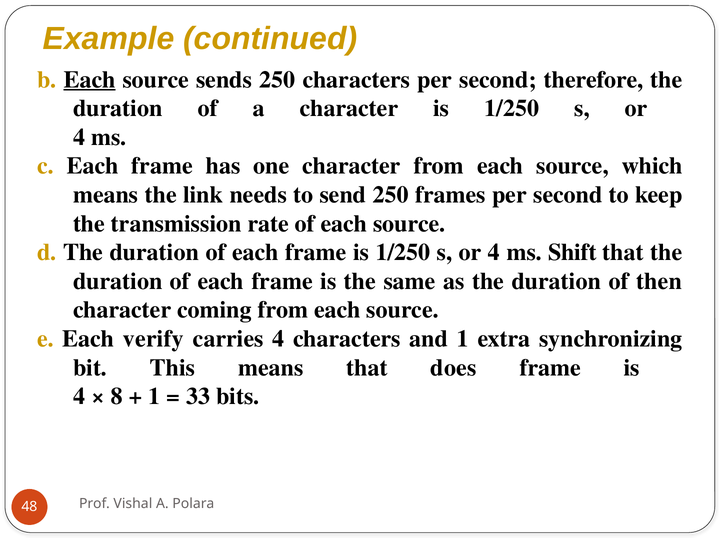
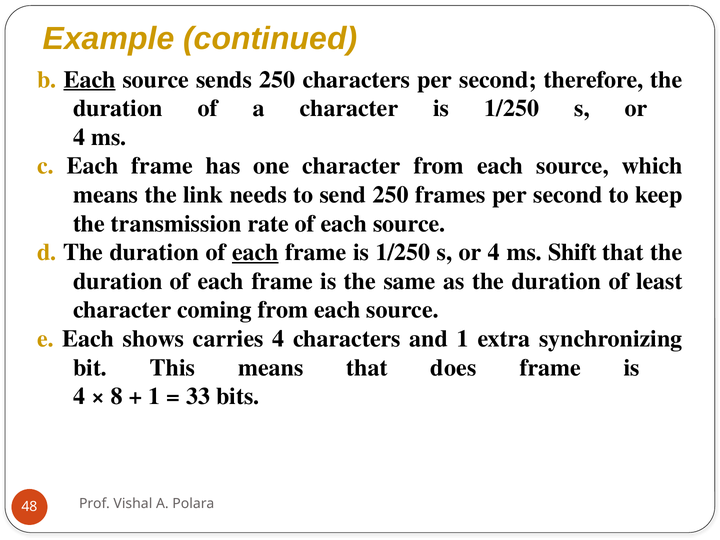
each at (255, 252) underline: none -> present
then: then -> least
verify: verify -> shows
